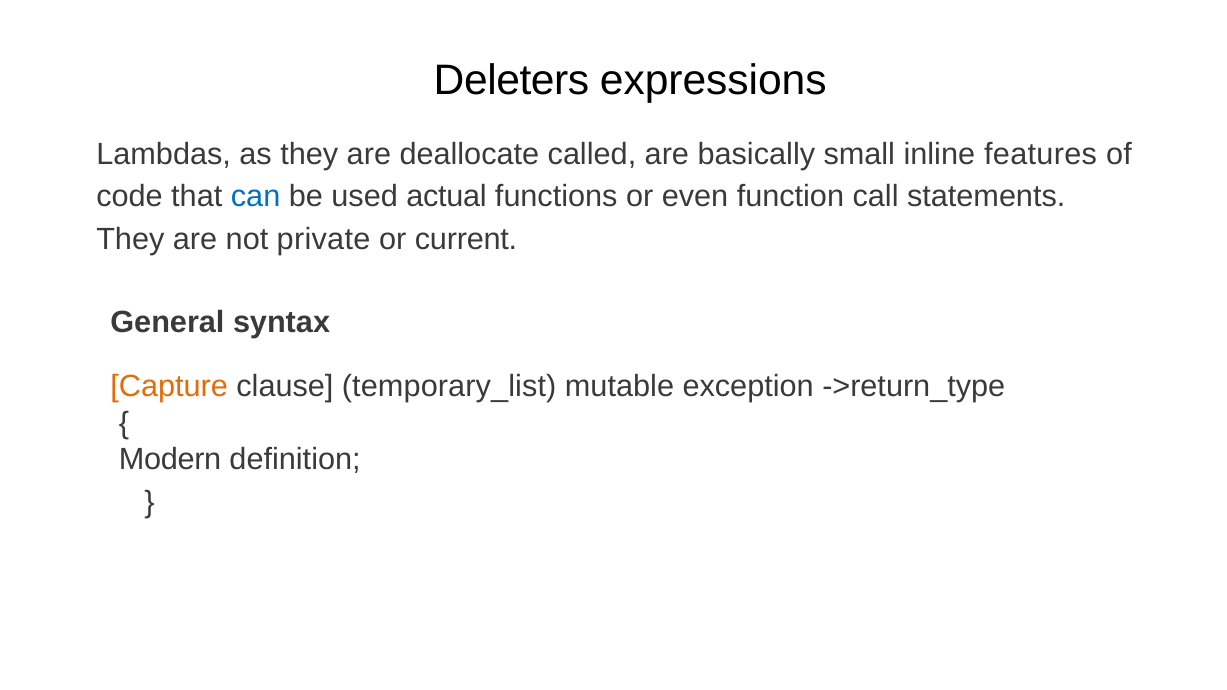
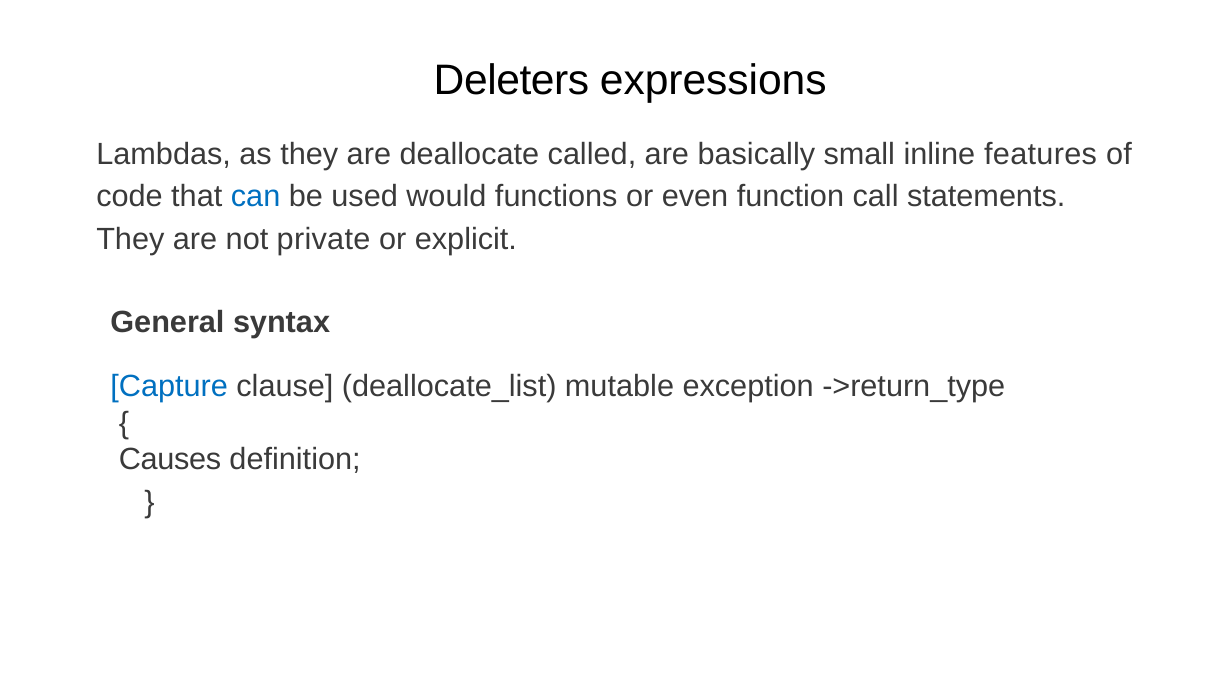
actual: actual -> would
current: current -> explicit
Capture colour: orange -> blue
temporary_list: temporary_list -> deallocate_list
Modern: Modern -> Causes
